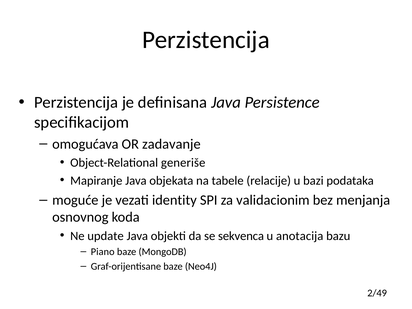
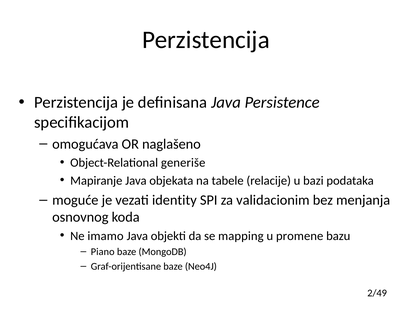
zadavanje: zadavanje -> naglašeno
update: update -> imamo
sekvenca: sekvenca -> mapping
anotacija: anotacija -> promene
